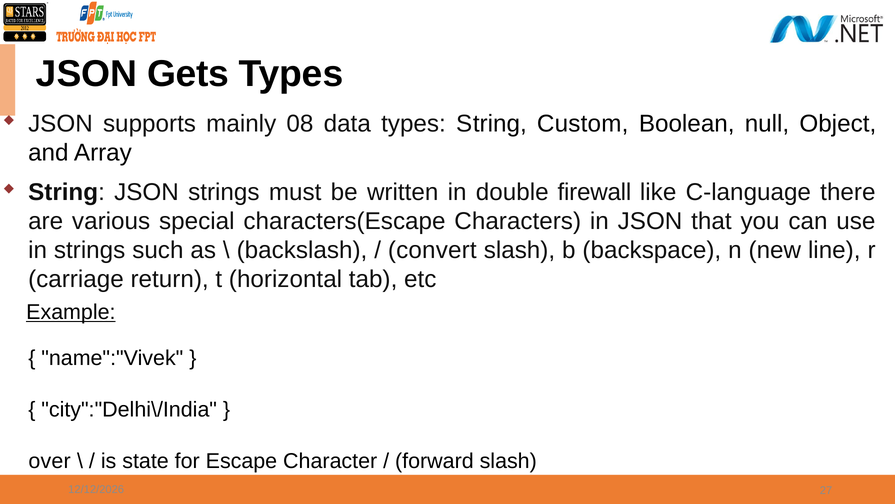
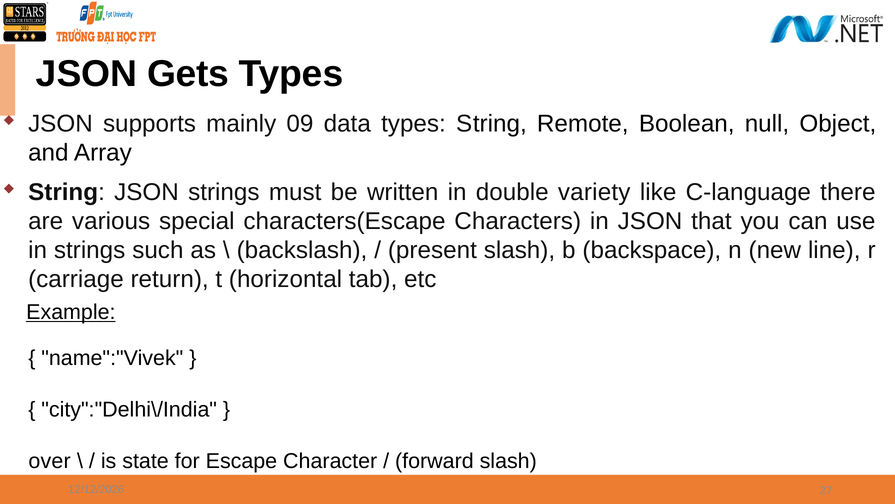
08: 08 -> 09
Custom: Custom -> Remote
firewall: firewall -> variety
convert: convert -> present
